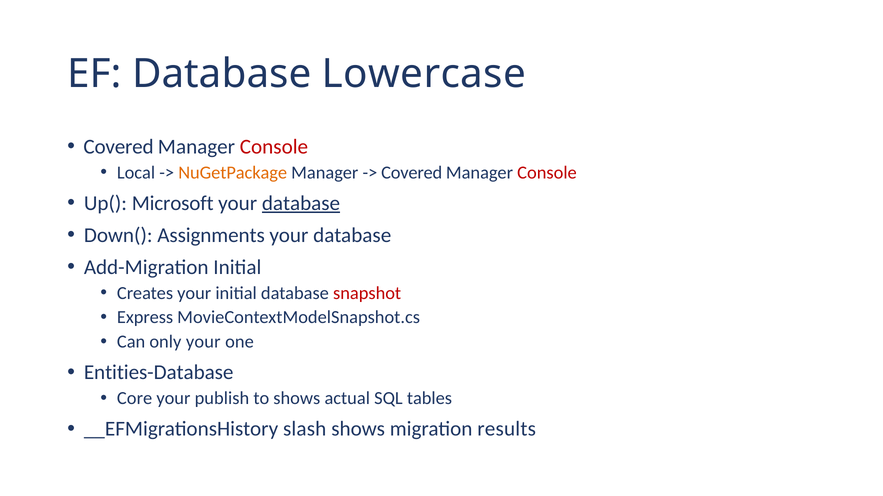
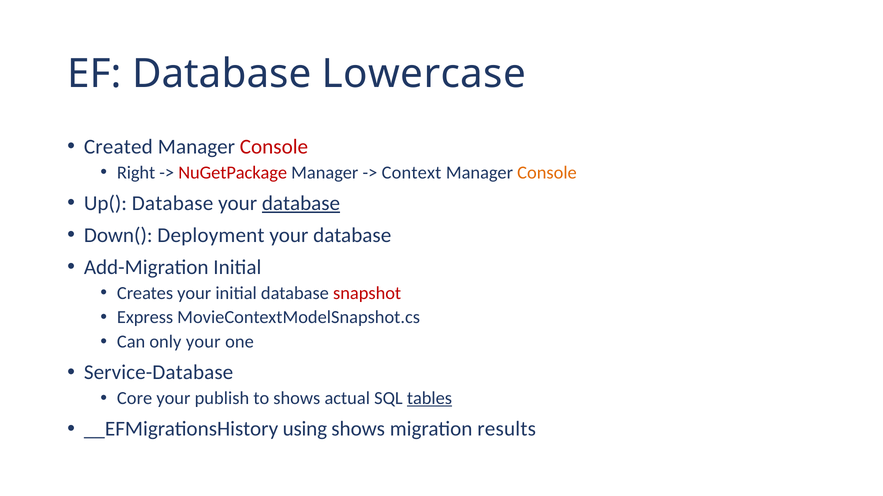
Covered at (119, 147): Covered -> Created
Local: Local -> Right
NuGetPackage colour: orange -> red
Covered at (412, 173): Covered -> Context
Console at (547, 173) colour: red -> orange
Up( Microsoft: Microsoft -> Database
Assignments: Assignments -> Deployment
Entities-Database: Entities-Database -> Service-Database
tables underline: none -> present
slash: slash -> using
